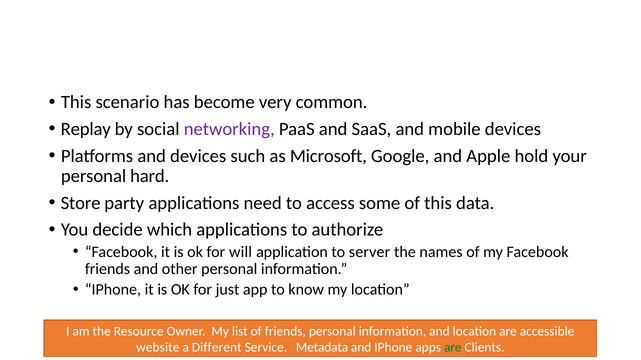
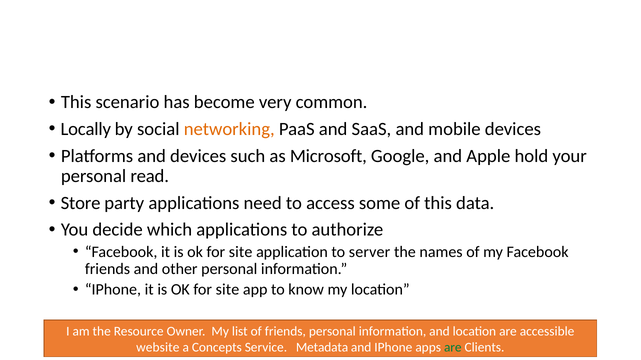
Replay: Replay -> Locally
networking colour: purple -> orange
hard: hard -> read
will at (241, 252): will -> site
just at (228, 290): just -> site
Different: Different -> Concepts
